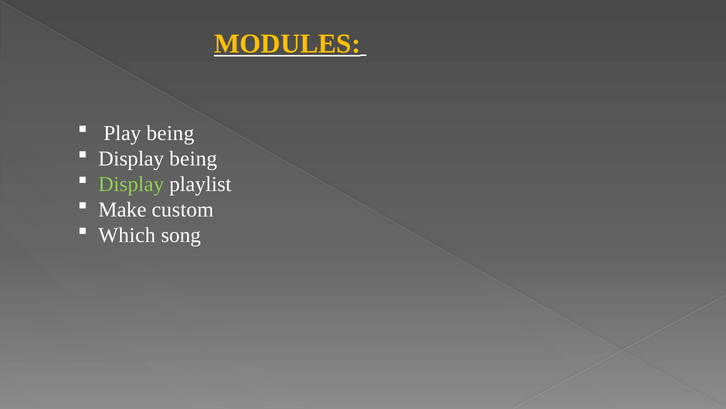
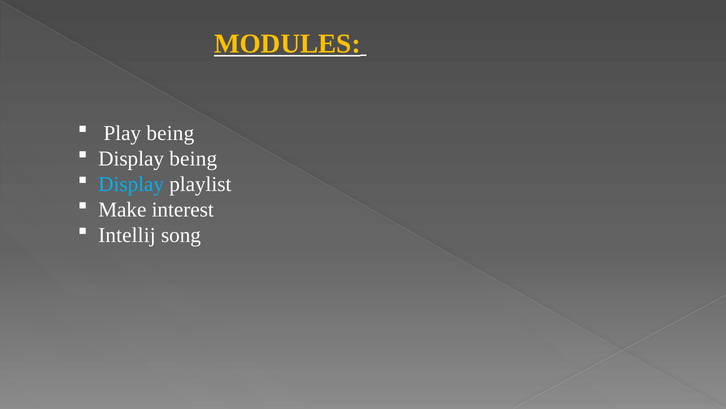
Display at (131, 184) colour: light green -> light blue
custom: custom -> interest
Which: Which -> Intellij
